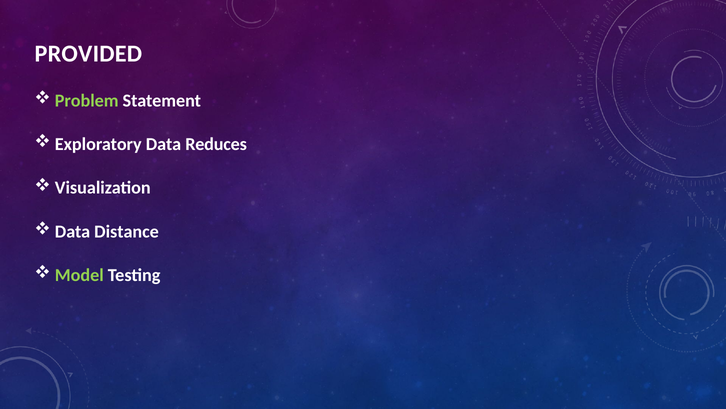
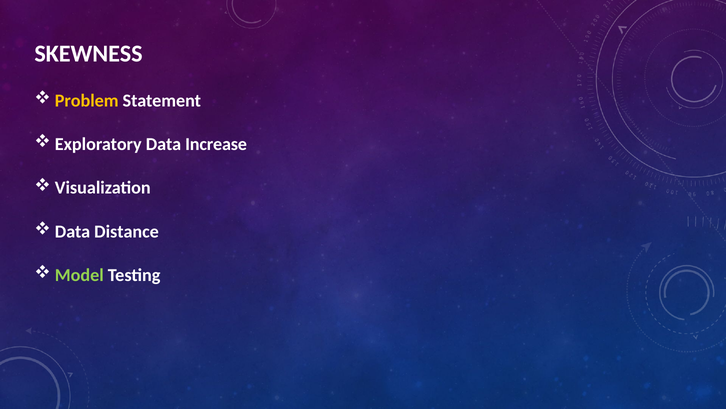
PROVIDED: PROVIDED -> SKEWNESS
Problem colour: light green -> yellow
Reduces: Reduces -> Increase
